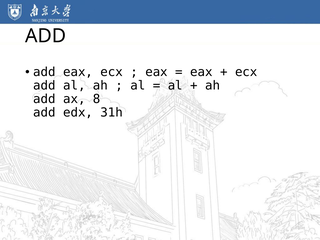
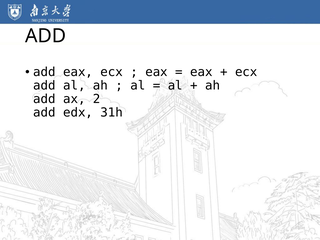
8: 8 -> 2
